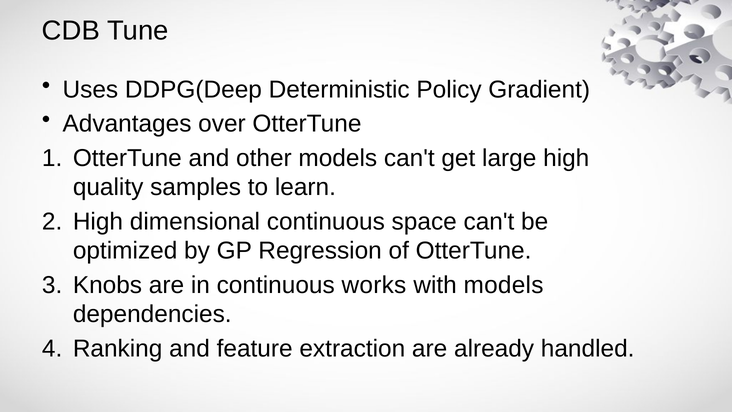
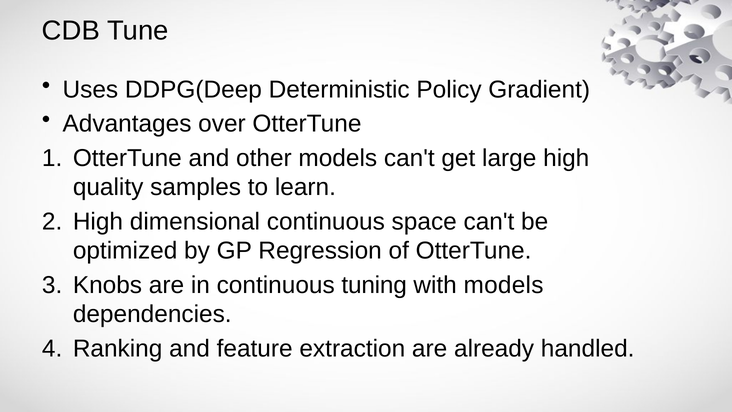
works: works -> tuning
